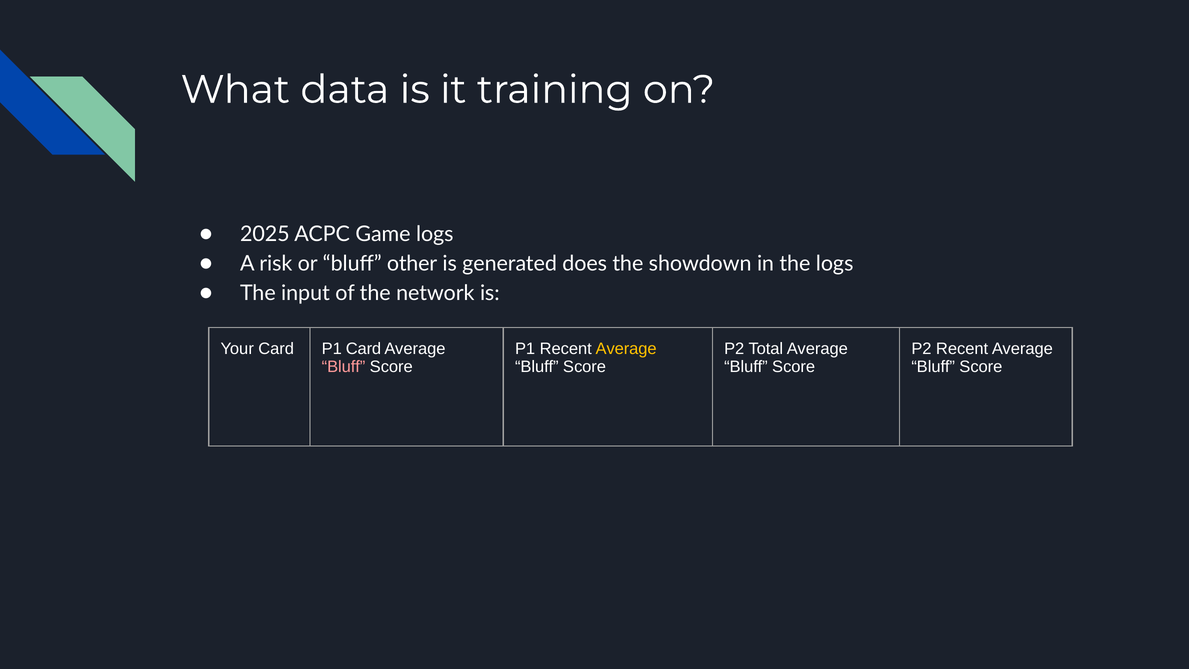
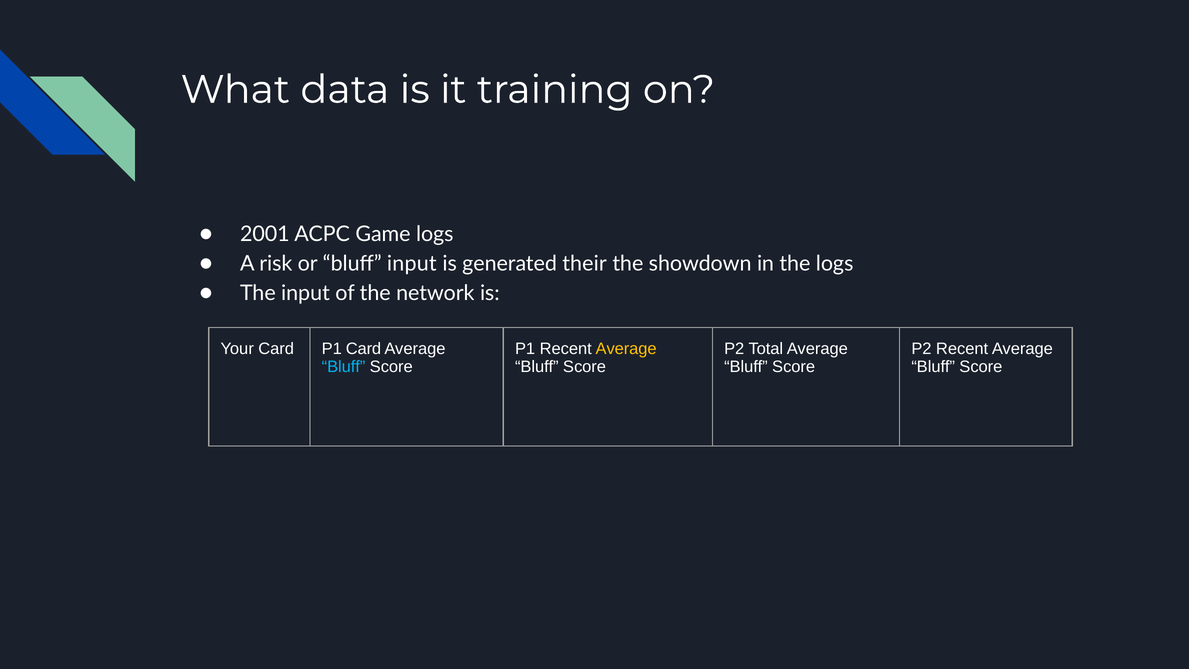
2025: 2025 -> 2001
bluff other: other -> input
does: does -> their
Bluff at (344, 367) colour: pink -> light blue
